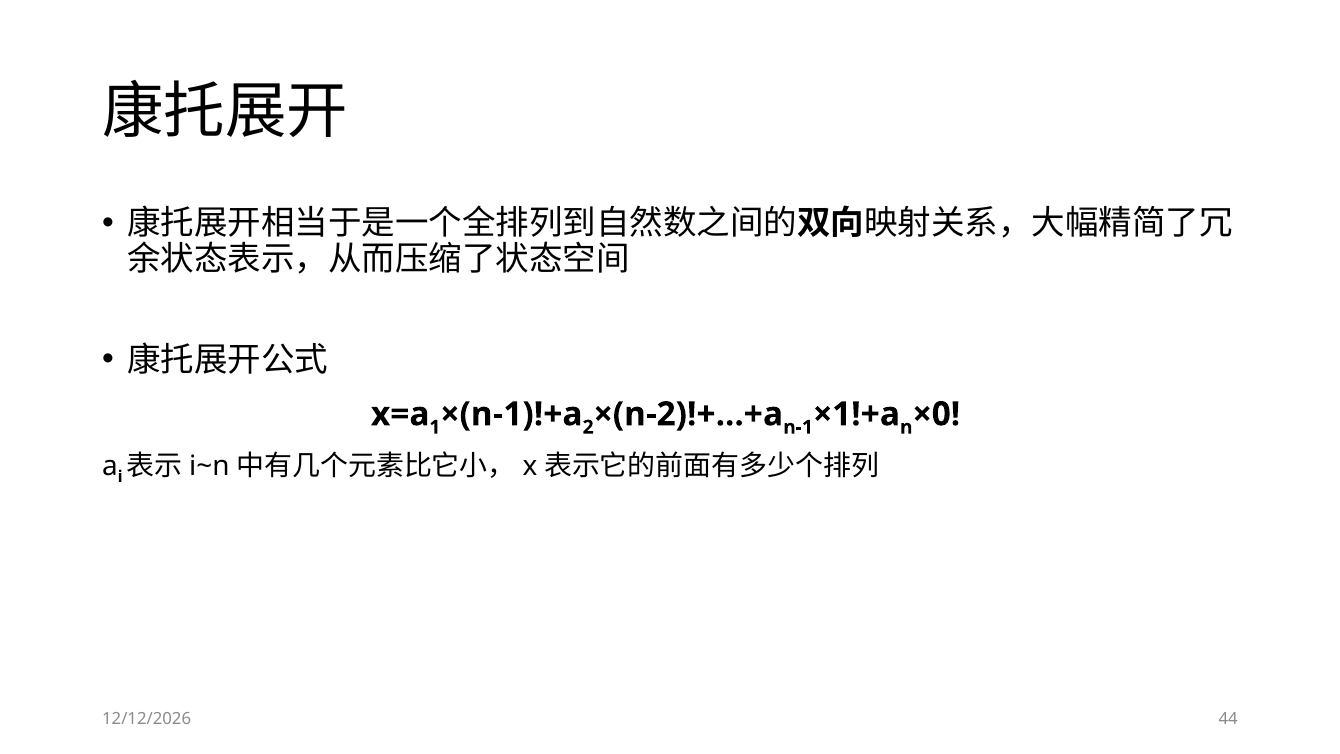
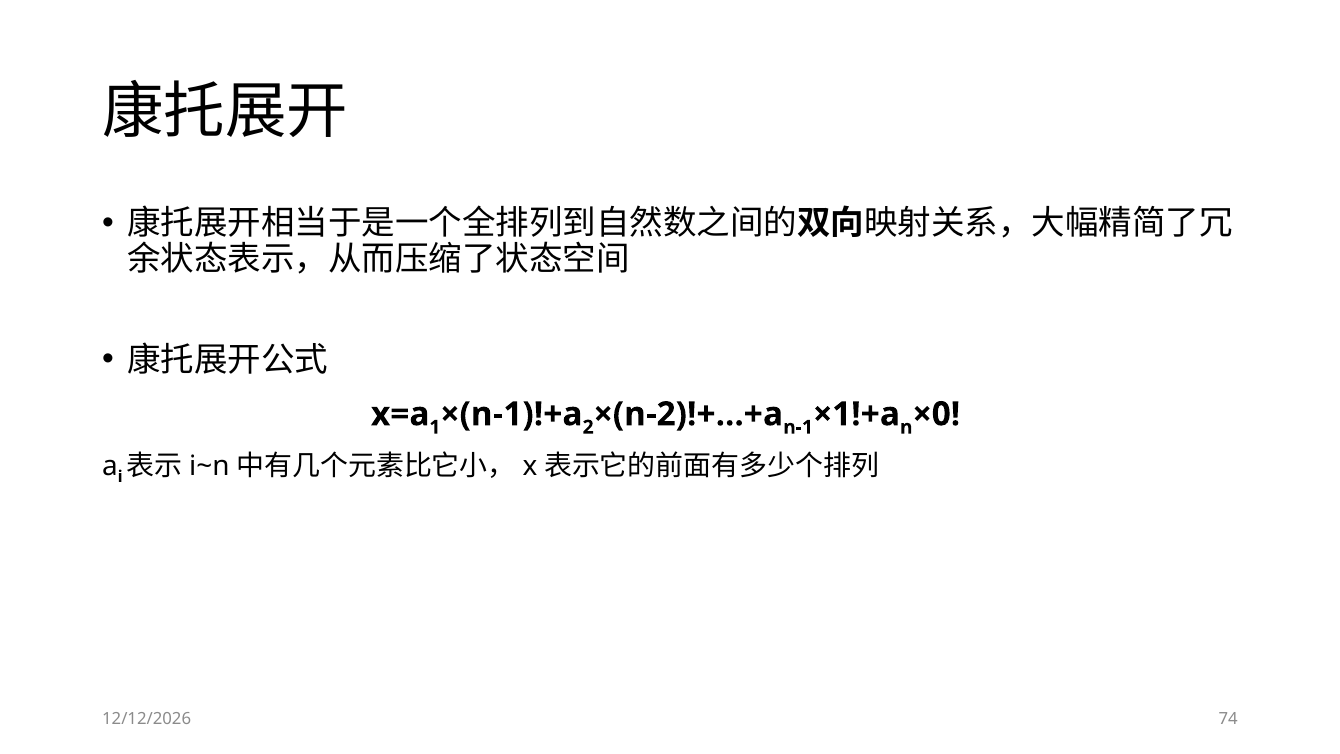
44: 44 -> 74
